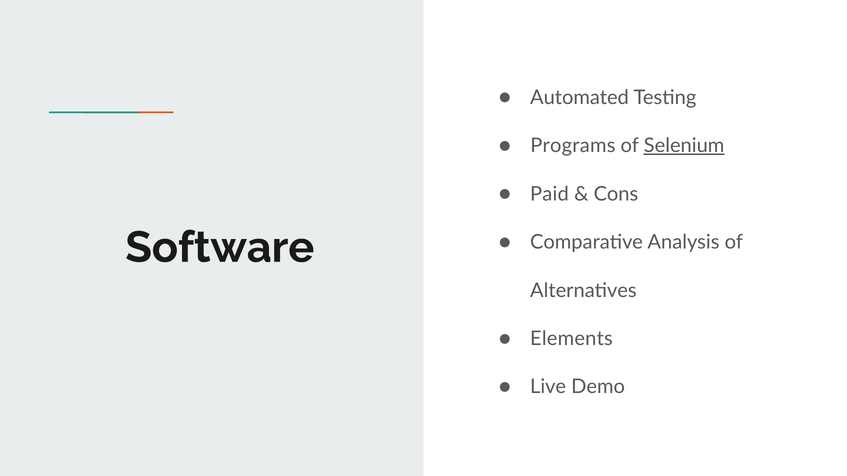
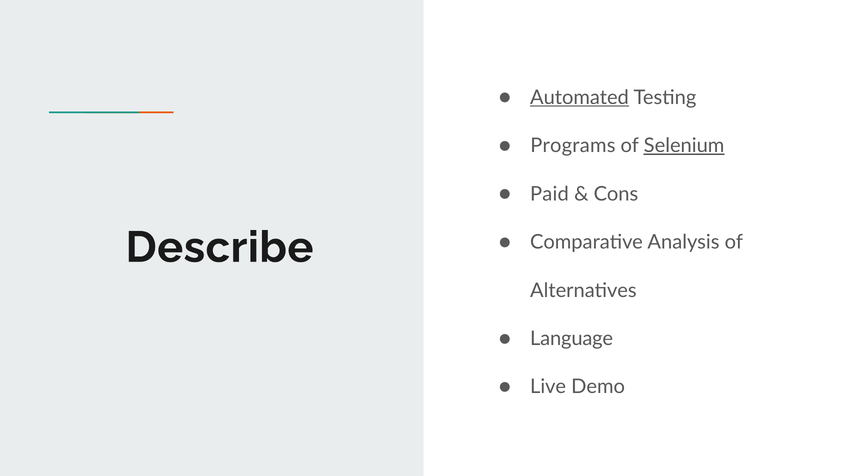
Automated underline: none -> present
Software: Software -> Describe
Elements: Elements -> Language
